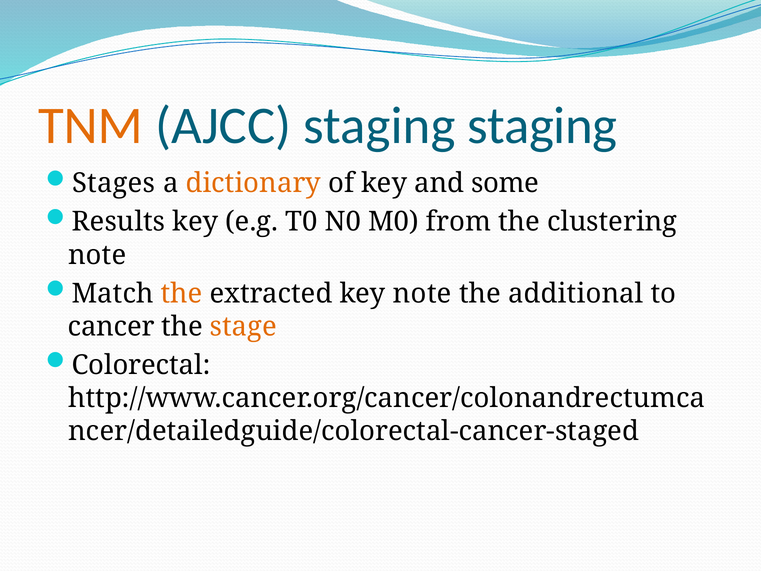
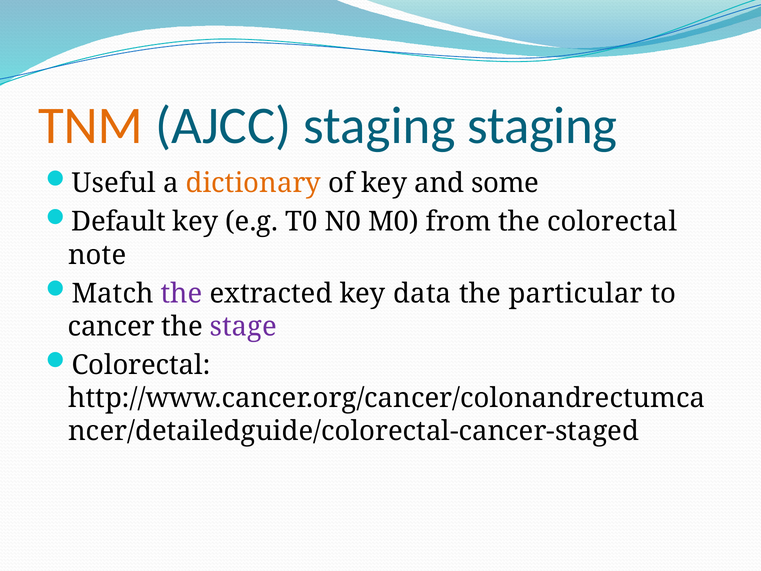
Stages: Stages -> Useful
Results: Results -> Default
the clustering: clustering -> colorectal
the at (182, 293) colour: orange -> purple
key note: note -> data
additional: additional -> particular
stage colour: orange -> purple
